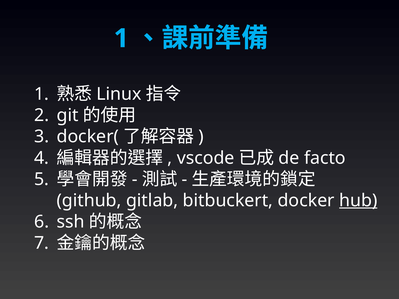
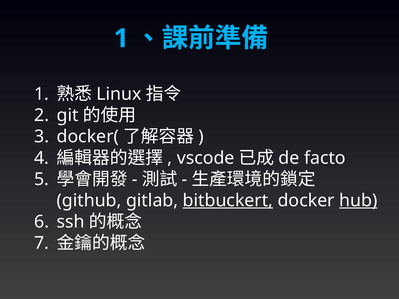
bitbuckert underline: none -> present
